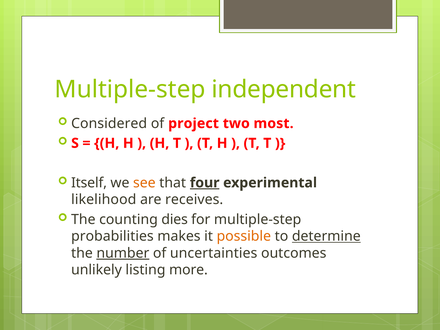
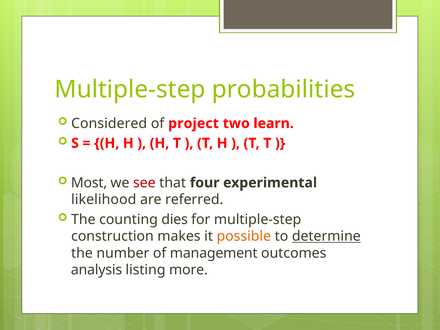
independent: independent -> probabilities
most: most -> learn
Itself: Itself -> Most
see colour: orange -> red
four underline: present -> none
receives: receives -> referred
probabilities: probabilities -> construction
number underline: present -> none
uncertainties: uncertainties -> management
unlikely: unlikely -> analysis
